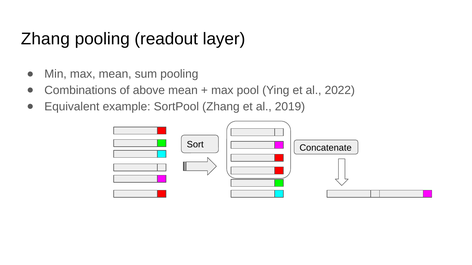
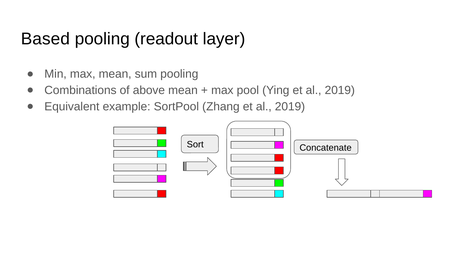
Zhang at (45, 39): Zhang -> Based
Ying et al 2022: 2022 -> 2019
